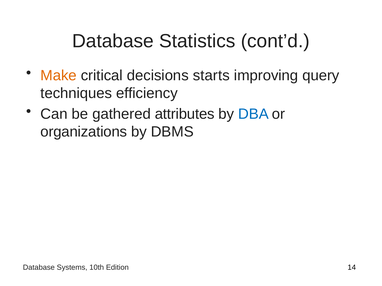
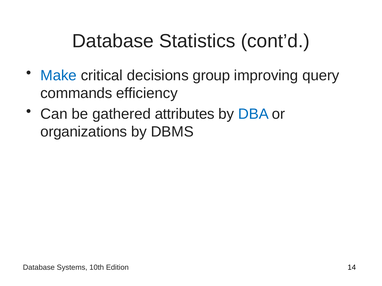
Make colour: orange -> blue
starts: starts -> group
techniques: techniques -> commands
